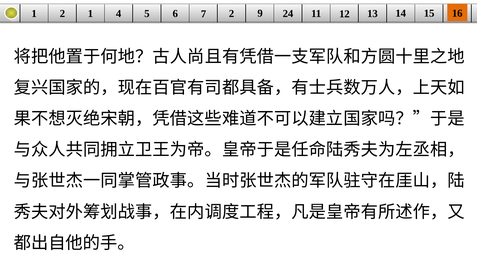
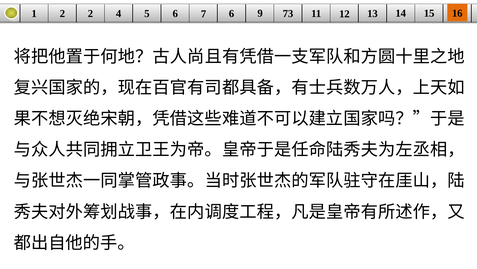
2 1: 1 -> 2
7 2: 2 -> 6
24: 24 -> 73
